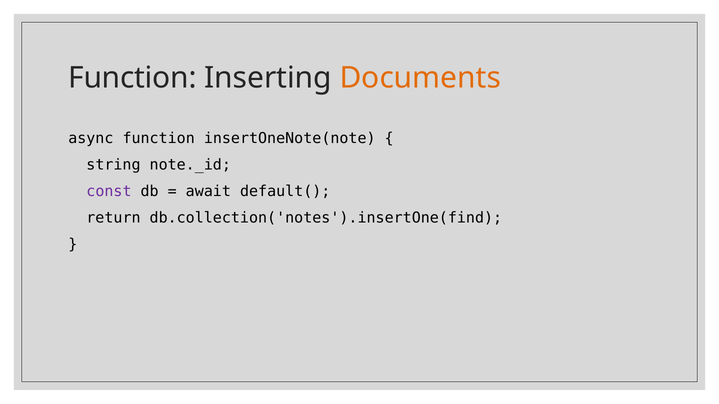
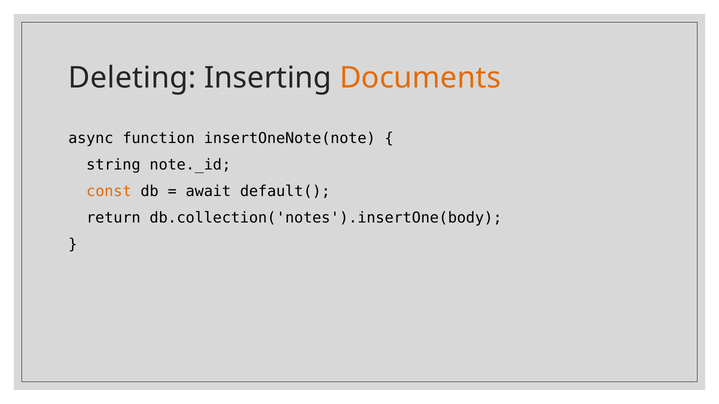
Function at (132, 78): Function -> Deleting
const colour: purple -> orange
db.collection('notes').insertOne(find: db.collection('notes').insertOne(find -> db.collection('notes').insertOne(body
